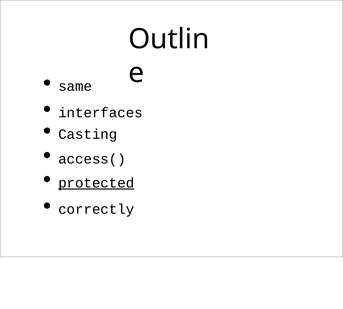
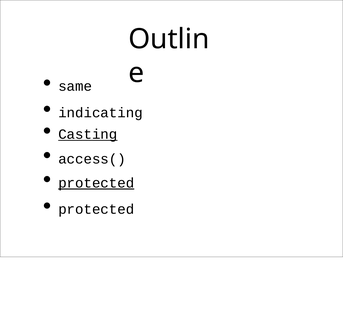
interfaces: interfaces -> indicating
Casting underline: none -> present
correctly at (96, 210): correctly -> protected
